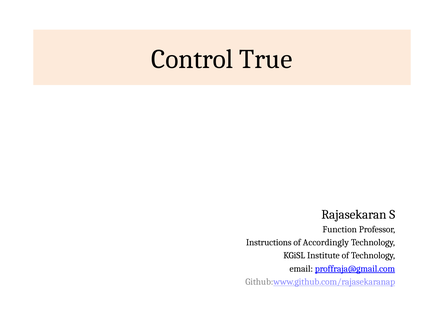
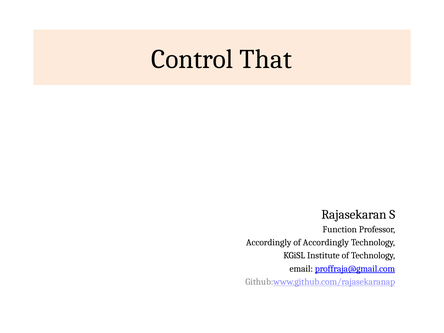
True: True -> That
Instructions at (269, 243): Instructions -> Accordingly
